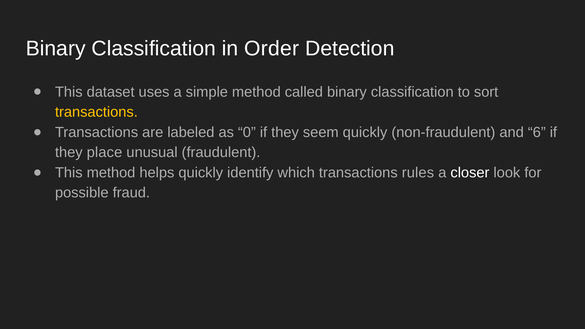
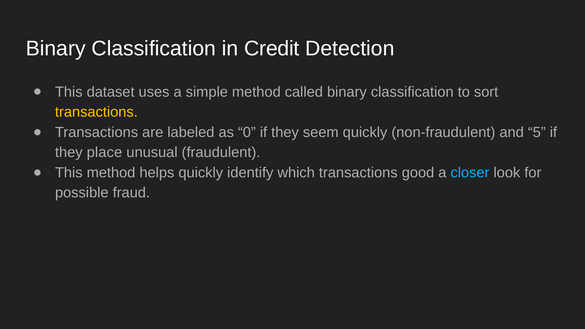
Order: Order -> Credit
6: 6 -> 5
rules: rules -> good
closer colour: white -> light blue
